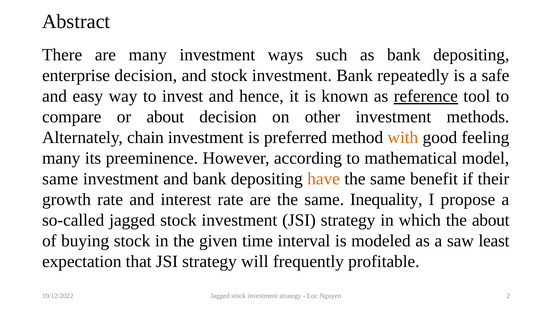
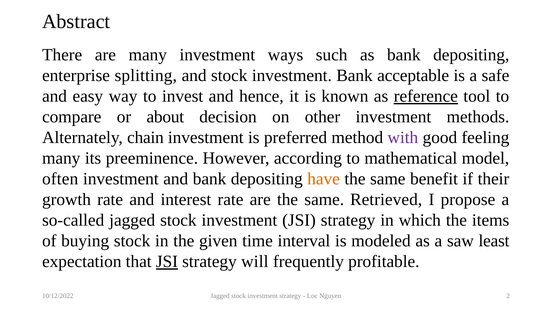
enterprise decision: decision -> splitting
repeatedly: repeatedly -> acceptable
with colour: orange -> purple
same at (60, 179): same -> often
Inequality: Inequality -> Retrieved
the about: about -> items
JSI at (167, 262) underline: none -> present
